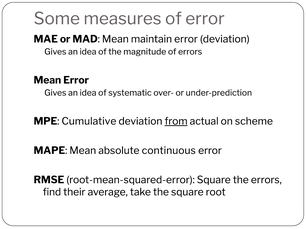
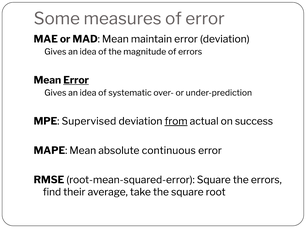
Error at (76, 80) underline: none -> present
Cumulative: Cumulative -> Supervised
scheme: scheme -> success
